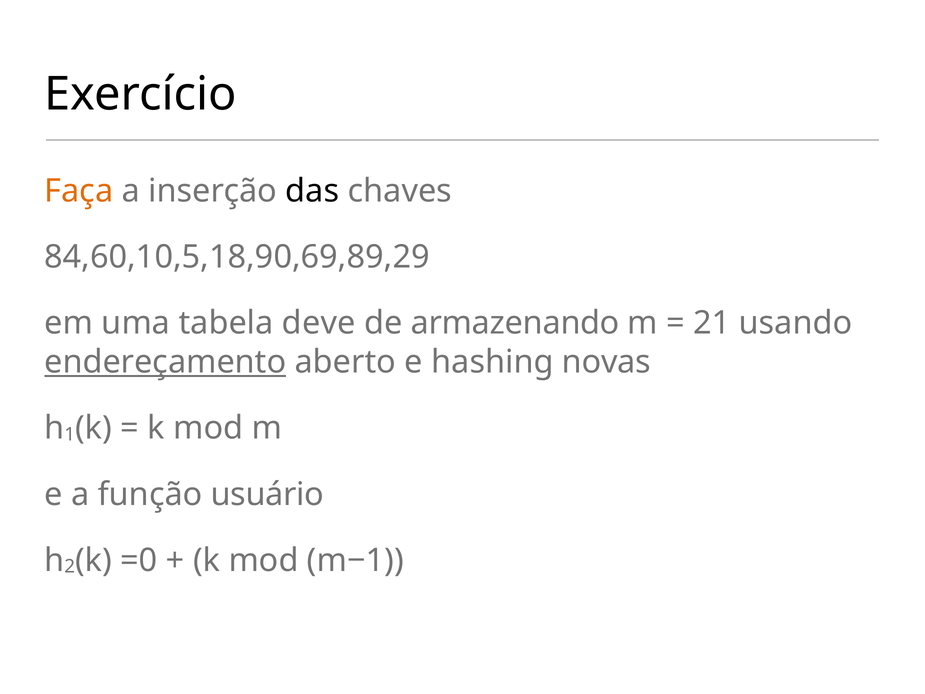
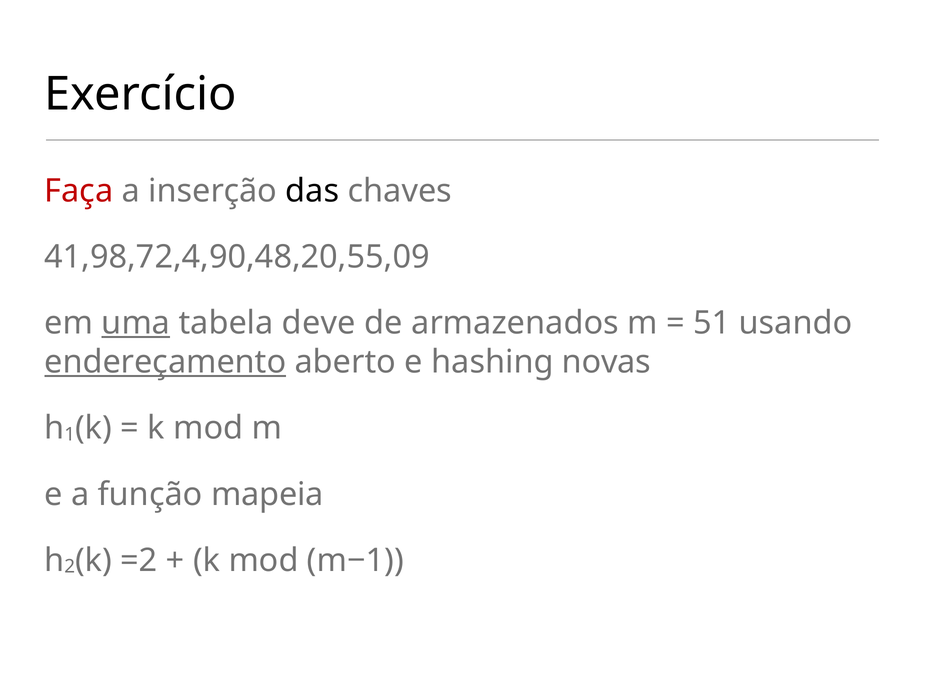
Faça colour: orange -> red
84,60,10,5,18,90,69,89,29: 84,60,10,5,18,90,69,89,29 -> 41,98,72,4,90,48,20,55,09
uma underline: none -> present
armazenando: armazenando -> armazenados
21: 21 -> 51
usuário: usuário -> mapeia
=0: =0 -> =2
